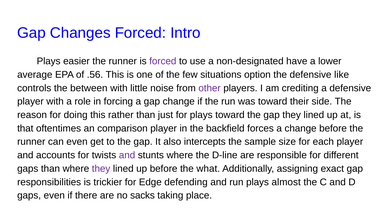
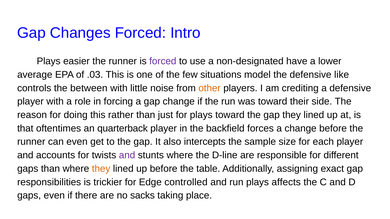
.56: .56 -> .03
option: option -> model
other colour: purple -> orange
comparison: comparison -> quarterback
they at (101, 169) colour: purple -> orange
what: what -> table
defending: defending -> controlled
almost: almost -> affects
